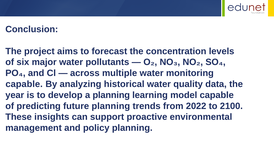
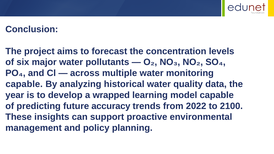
a planning: planning -> wrapped
future planning: planning -> accuracy
